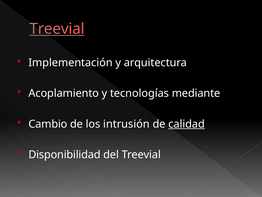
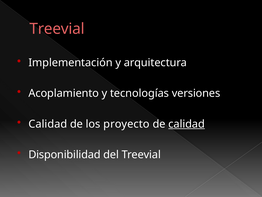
Treevial at (57, 29) underline: present -> none
mediante: mediante -> versiones
Cambio at (48, 124): Cambio -> Calidad
intrusión: intrusión -> proyecto
